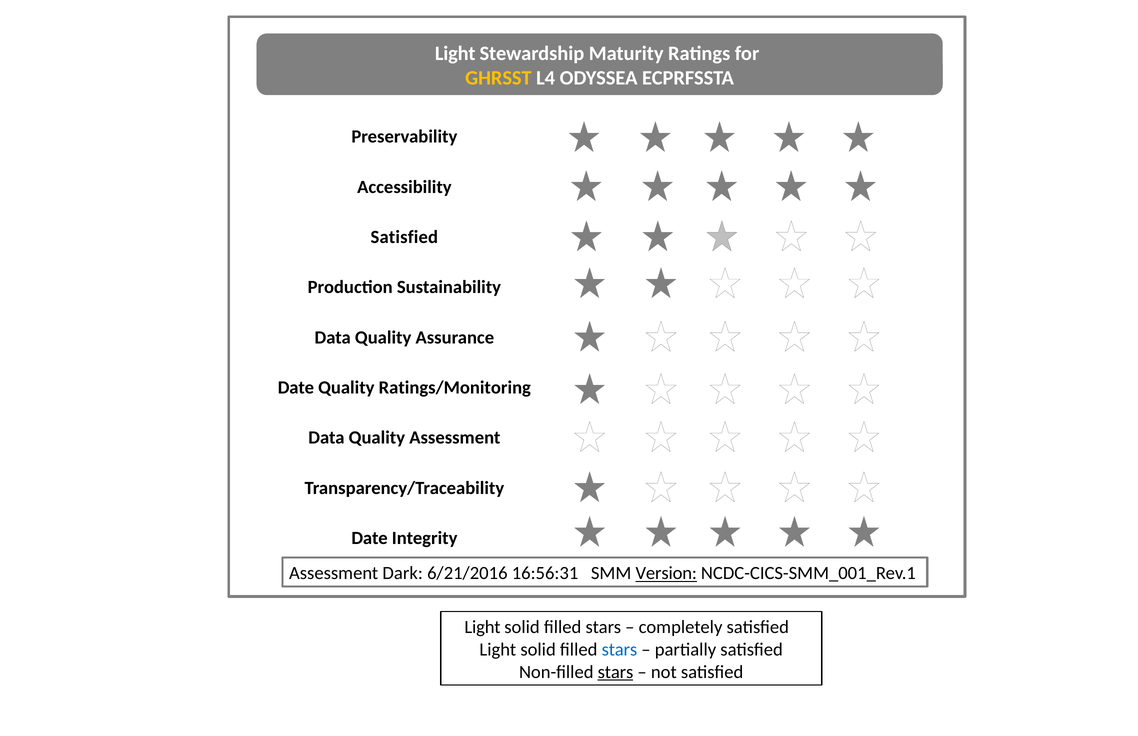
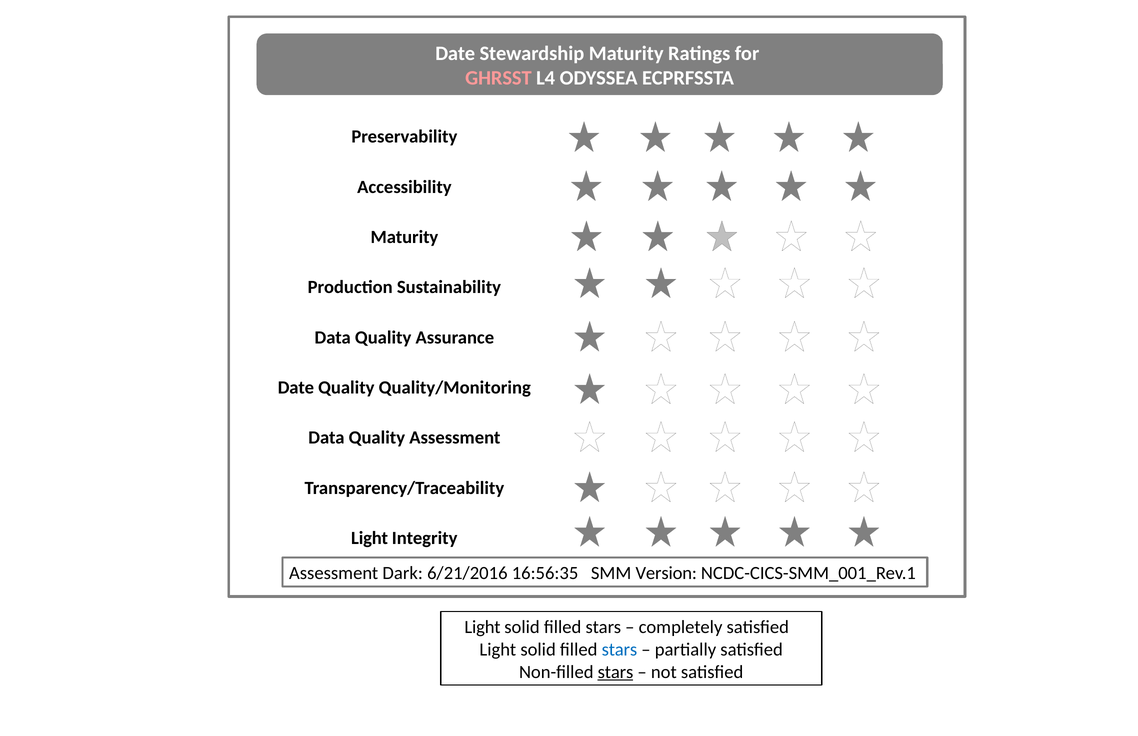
Light at (455, 53): Light -> Date
GHRSST colour: yellow -> pink
Satisfied at (404, 237): Satisfied -> Maturity
Ratings/Monitoring: Ratings/Monitoring -> Quality/Monitoring
Date at (370, 538): Date -> Light
16:56:31: 16:56:31 -> 16:56:35
Version underline: present -> none
